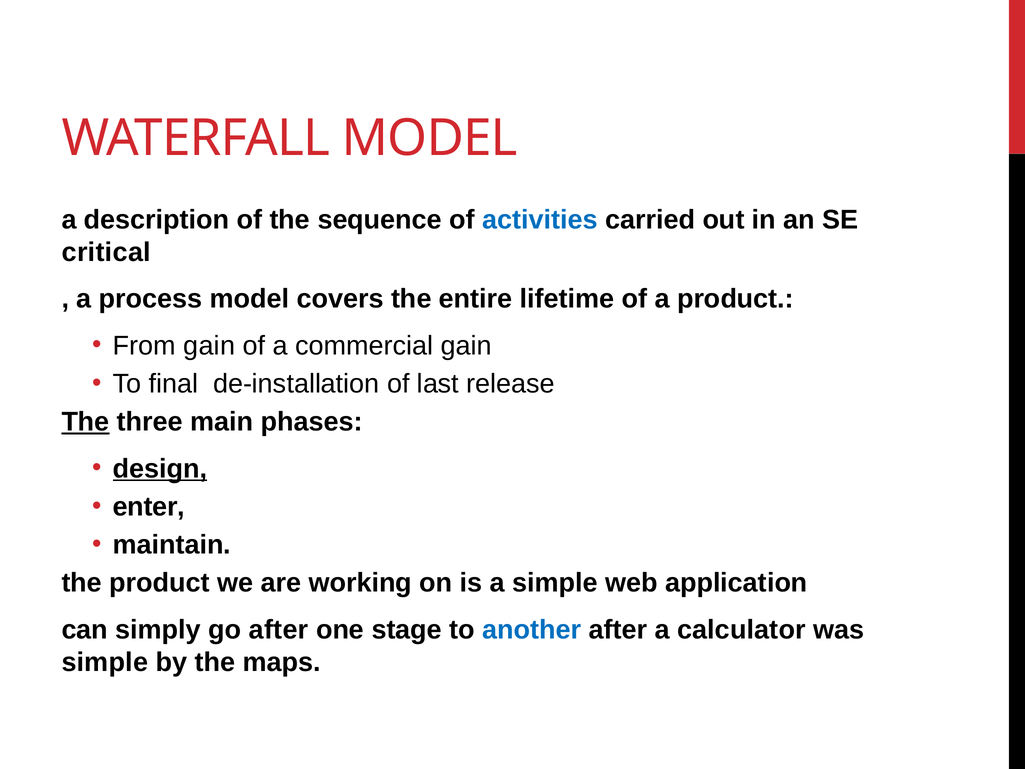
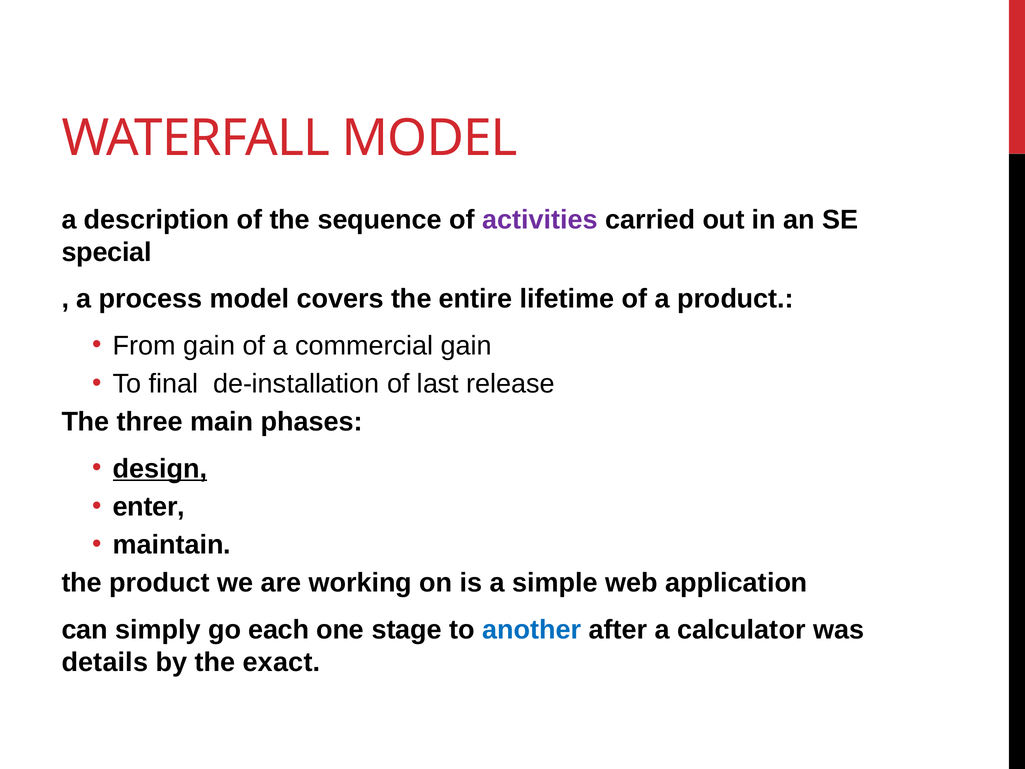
activities colour: blue -> purple
critical: critical -> special
The at (85, 422) underline: present -> none
go after: after -> each
simple at (105, 662): simple -> details
maps: maps -> exact
